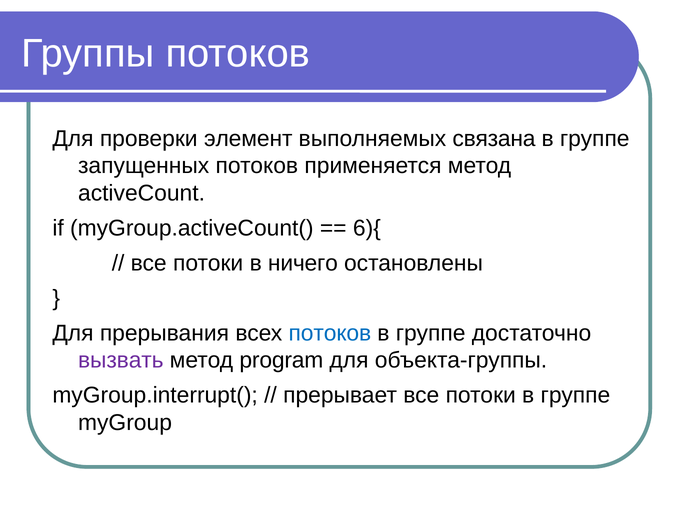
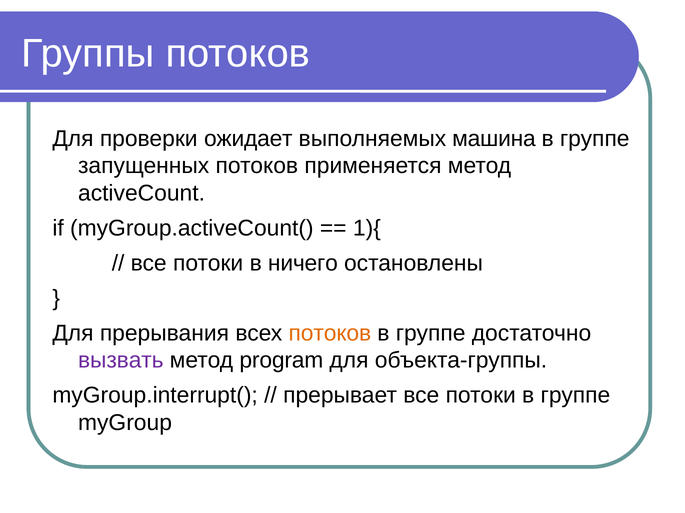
элемент: элемент -> ожидает
связана: связана -> машина
6){: 6){ -> 1){
потоков at (330, 334) colour: blue -> orange
